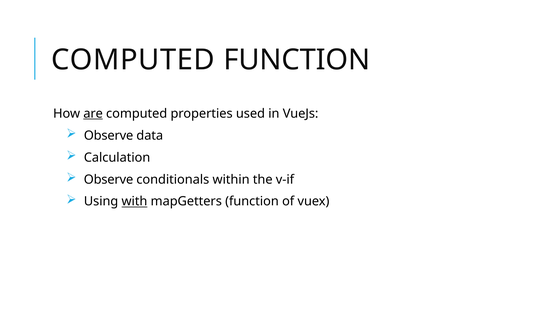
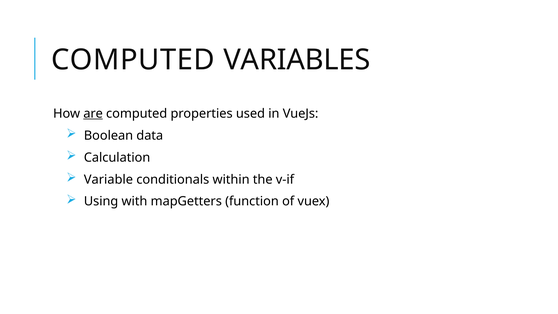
COMPUTED FUNCTION: FUNCTION -> VARIABLES
Observe at (109, 135): Observe -> Boolean
Observe at (109, 179): Observe -> Variable
with underline: present -> none
